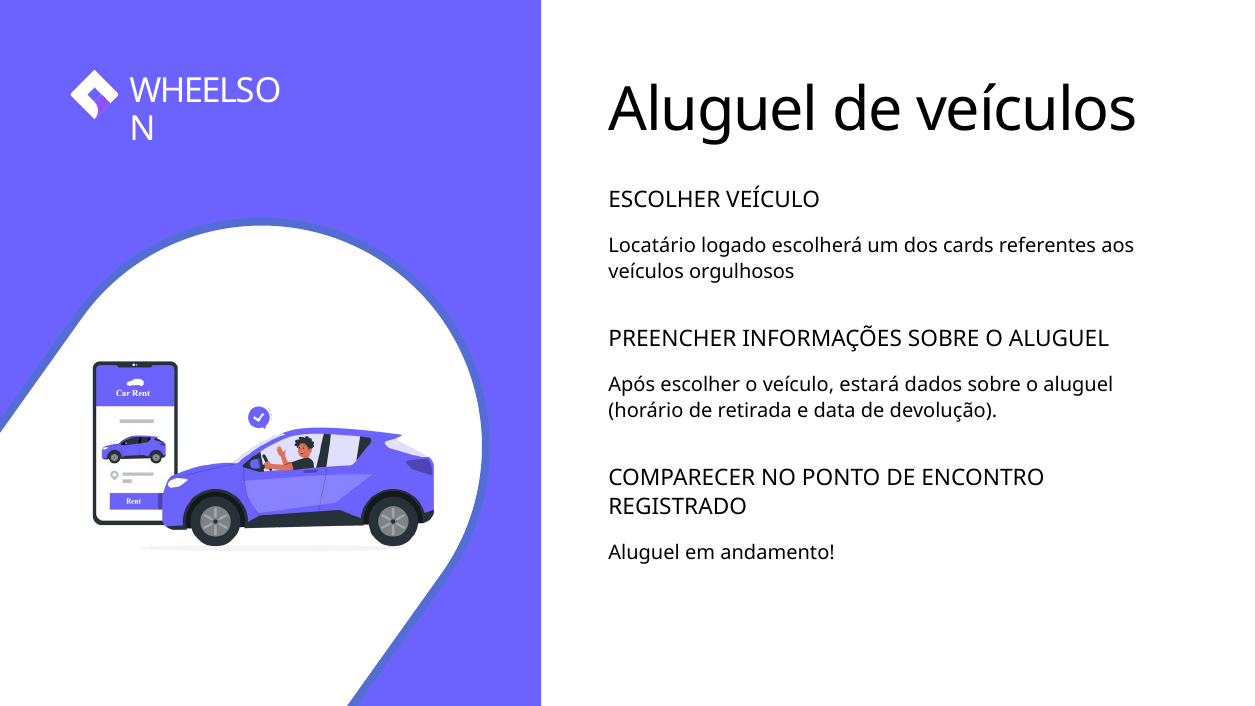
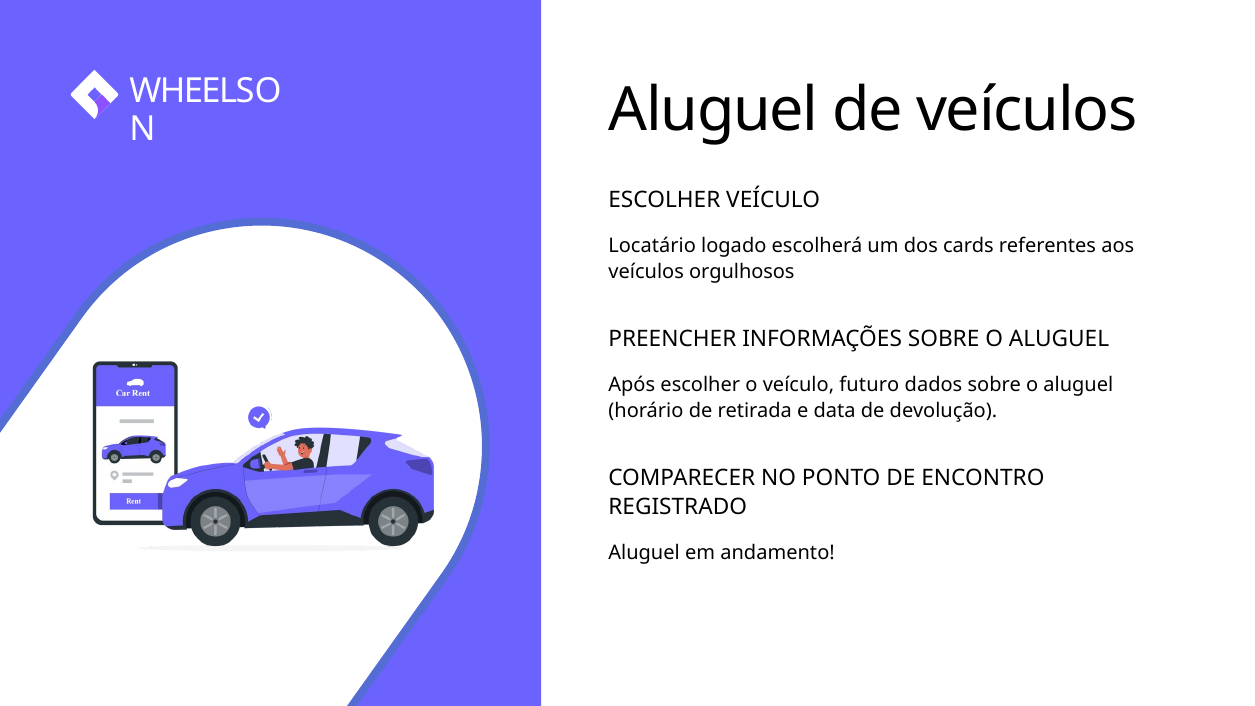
estará: estará -> futuro
